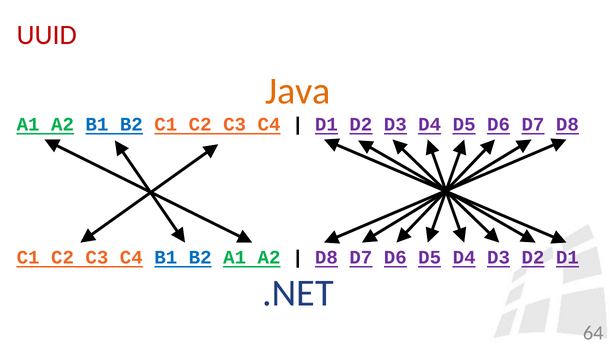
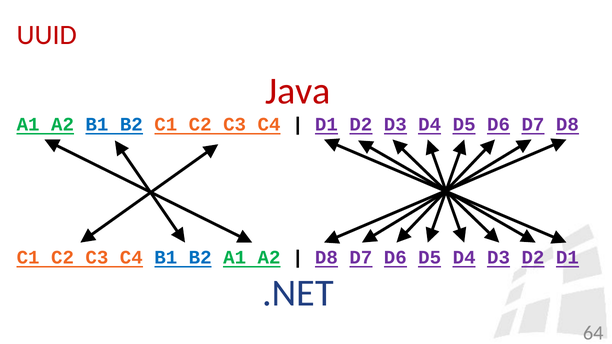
Java colour: orange -> red
